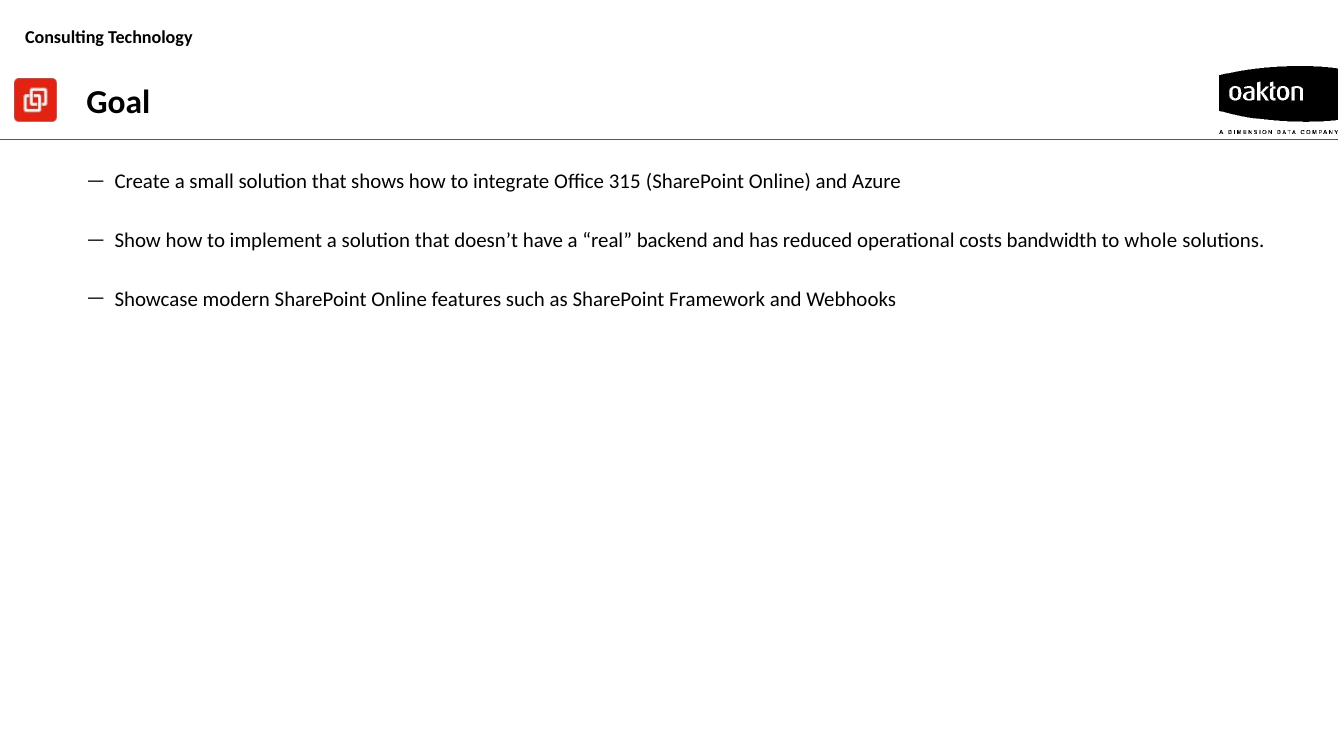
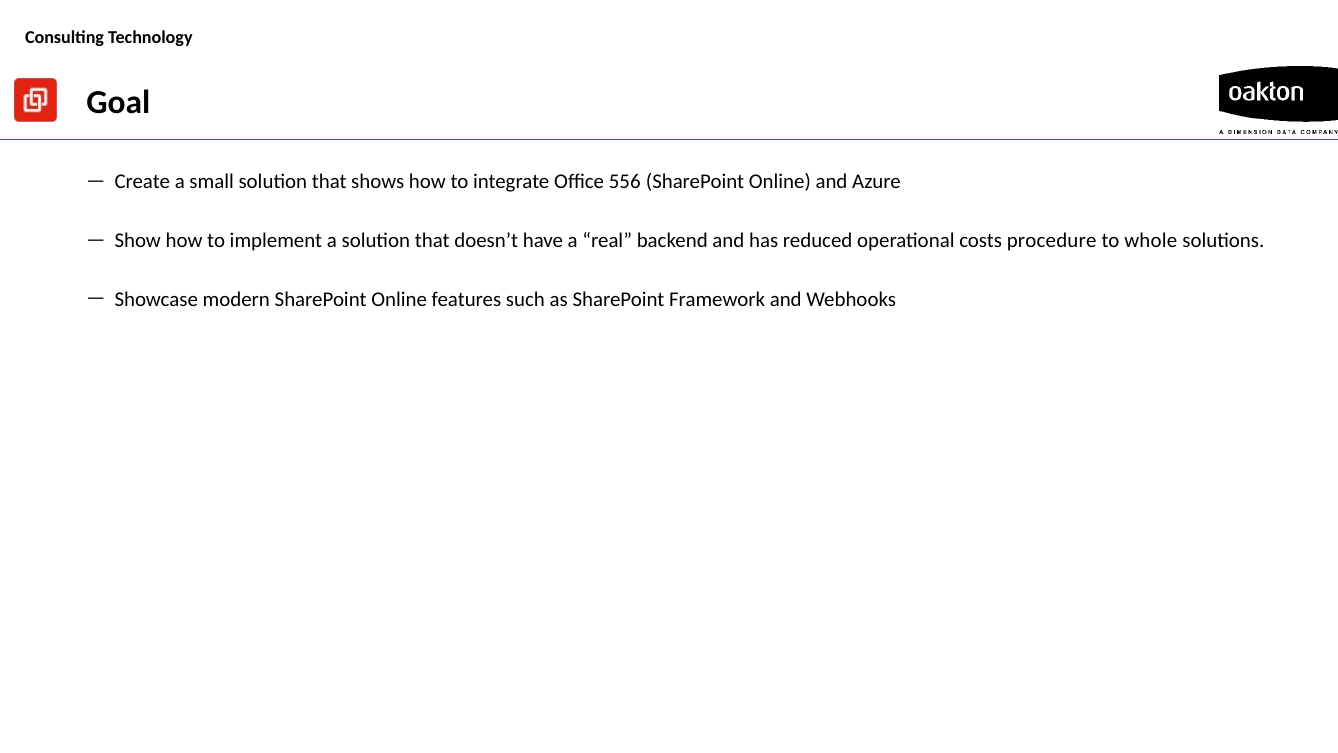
315: 315 -> 556
bandwidth: bandwidth -> procedure
